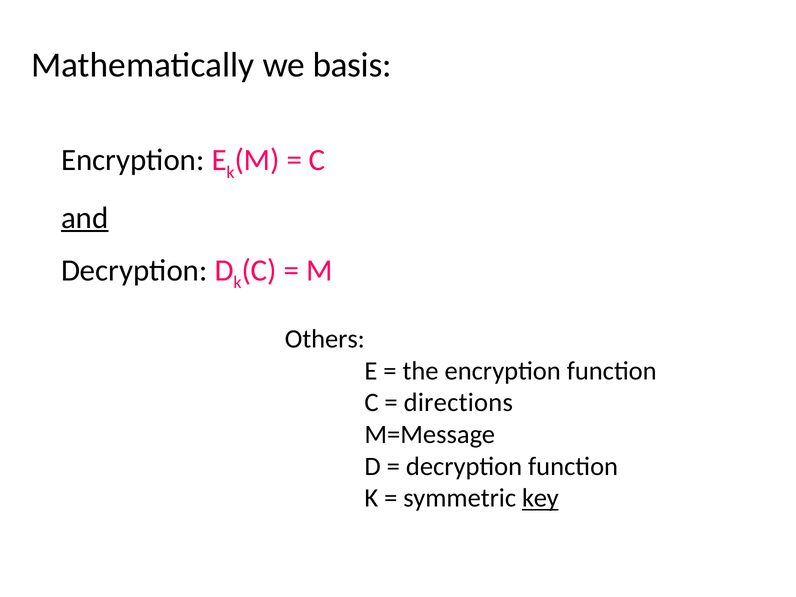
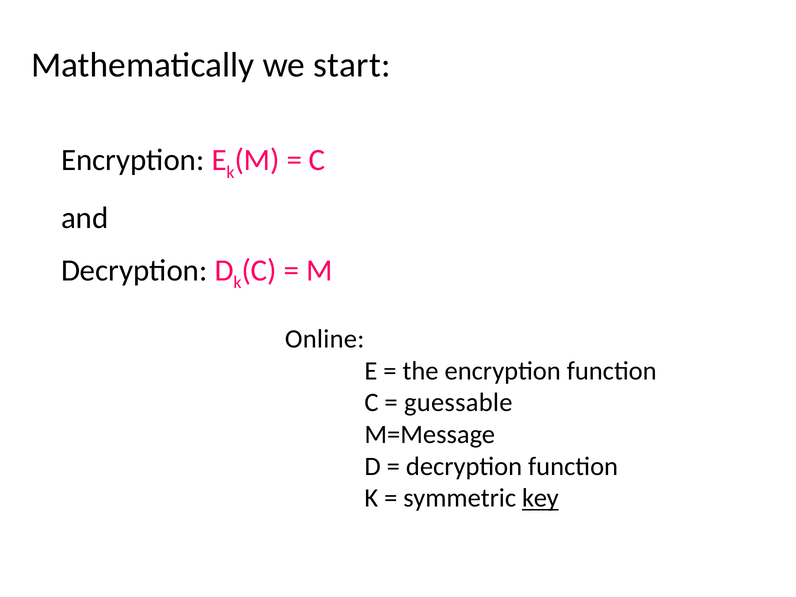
basis: basis -> start
and underline: present -> none
Others: Others -> Online
directions: directions -> guessable
